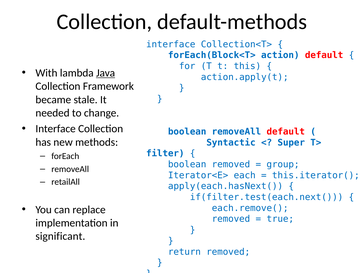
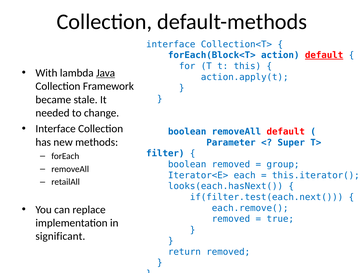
default at (324, 55) underline: none -> present
Syntactic: Syntactic -> Parameter
apply(each.hasNext(: apply(each.hasNext( -> looks(each.hasNext(
